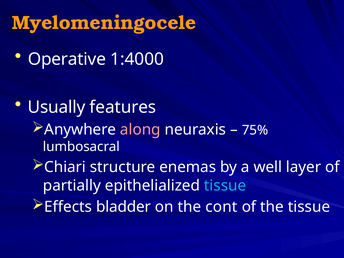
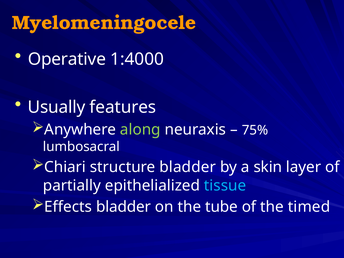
along colour: pink -> light green
structure enemas: enemas -> bladder
well: well -> skin
cont: cont -> tube
the tissue: tissue -> timed
